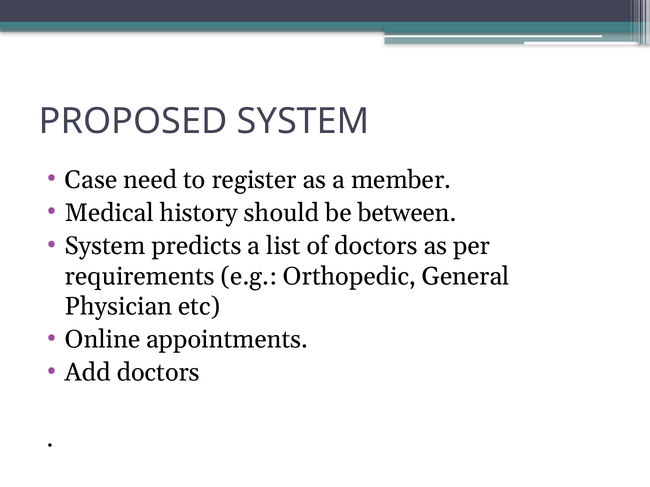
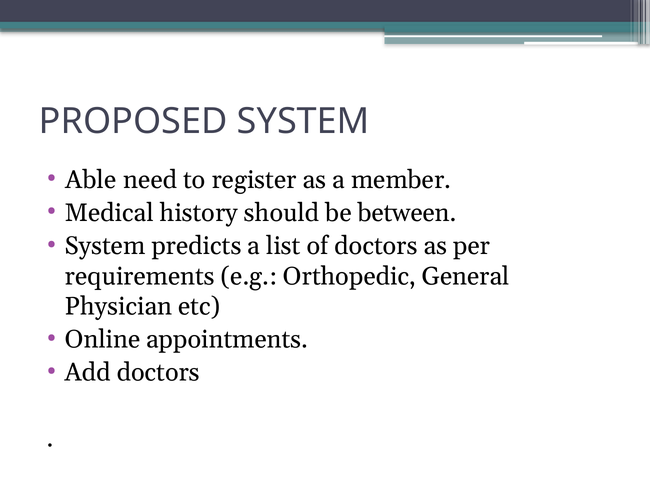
Case: Case -> Able
